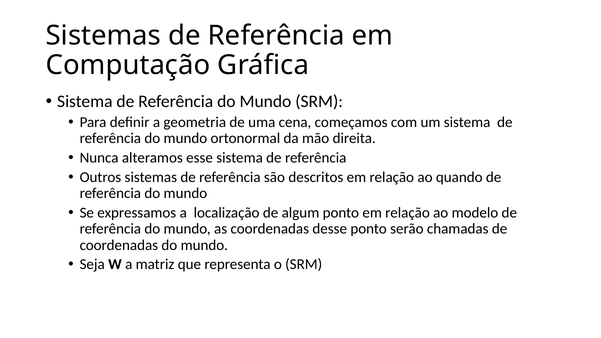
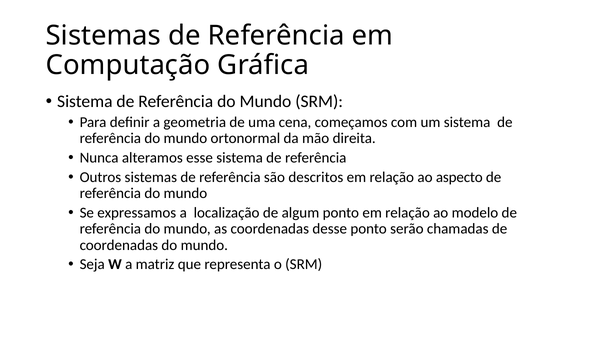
quando: quando -> aspecto
